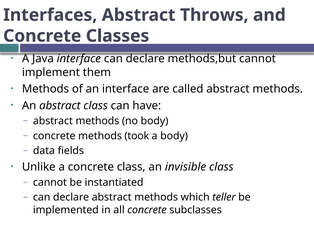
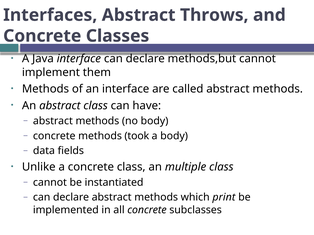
invisible: invisible -> multiple
teller: teller -> print
